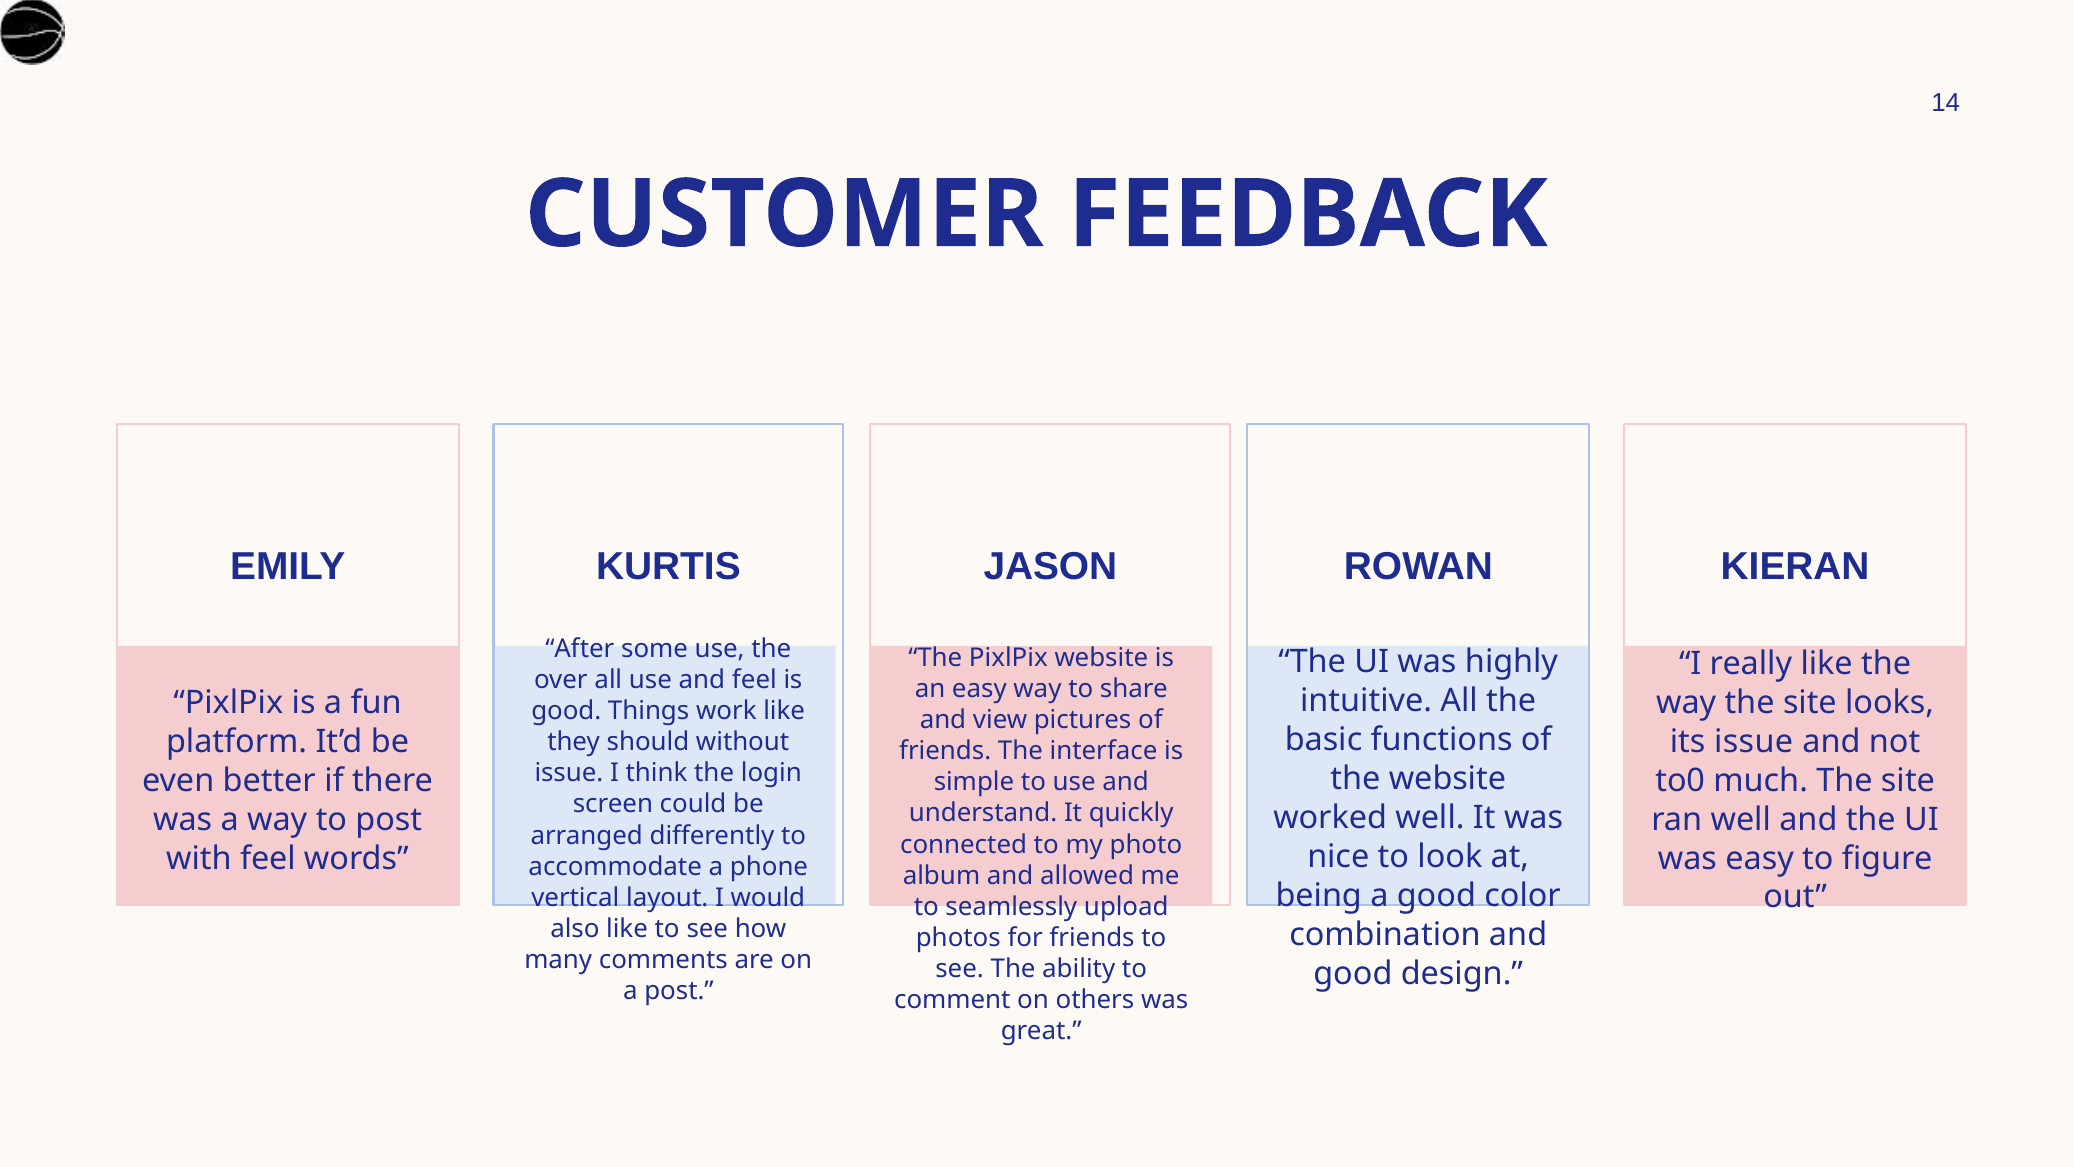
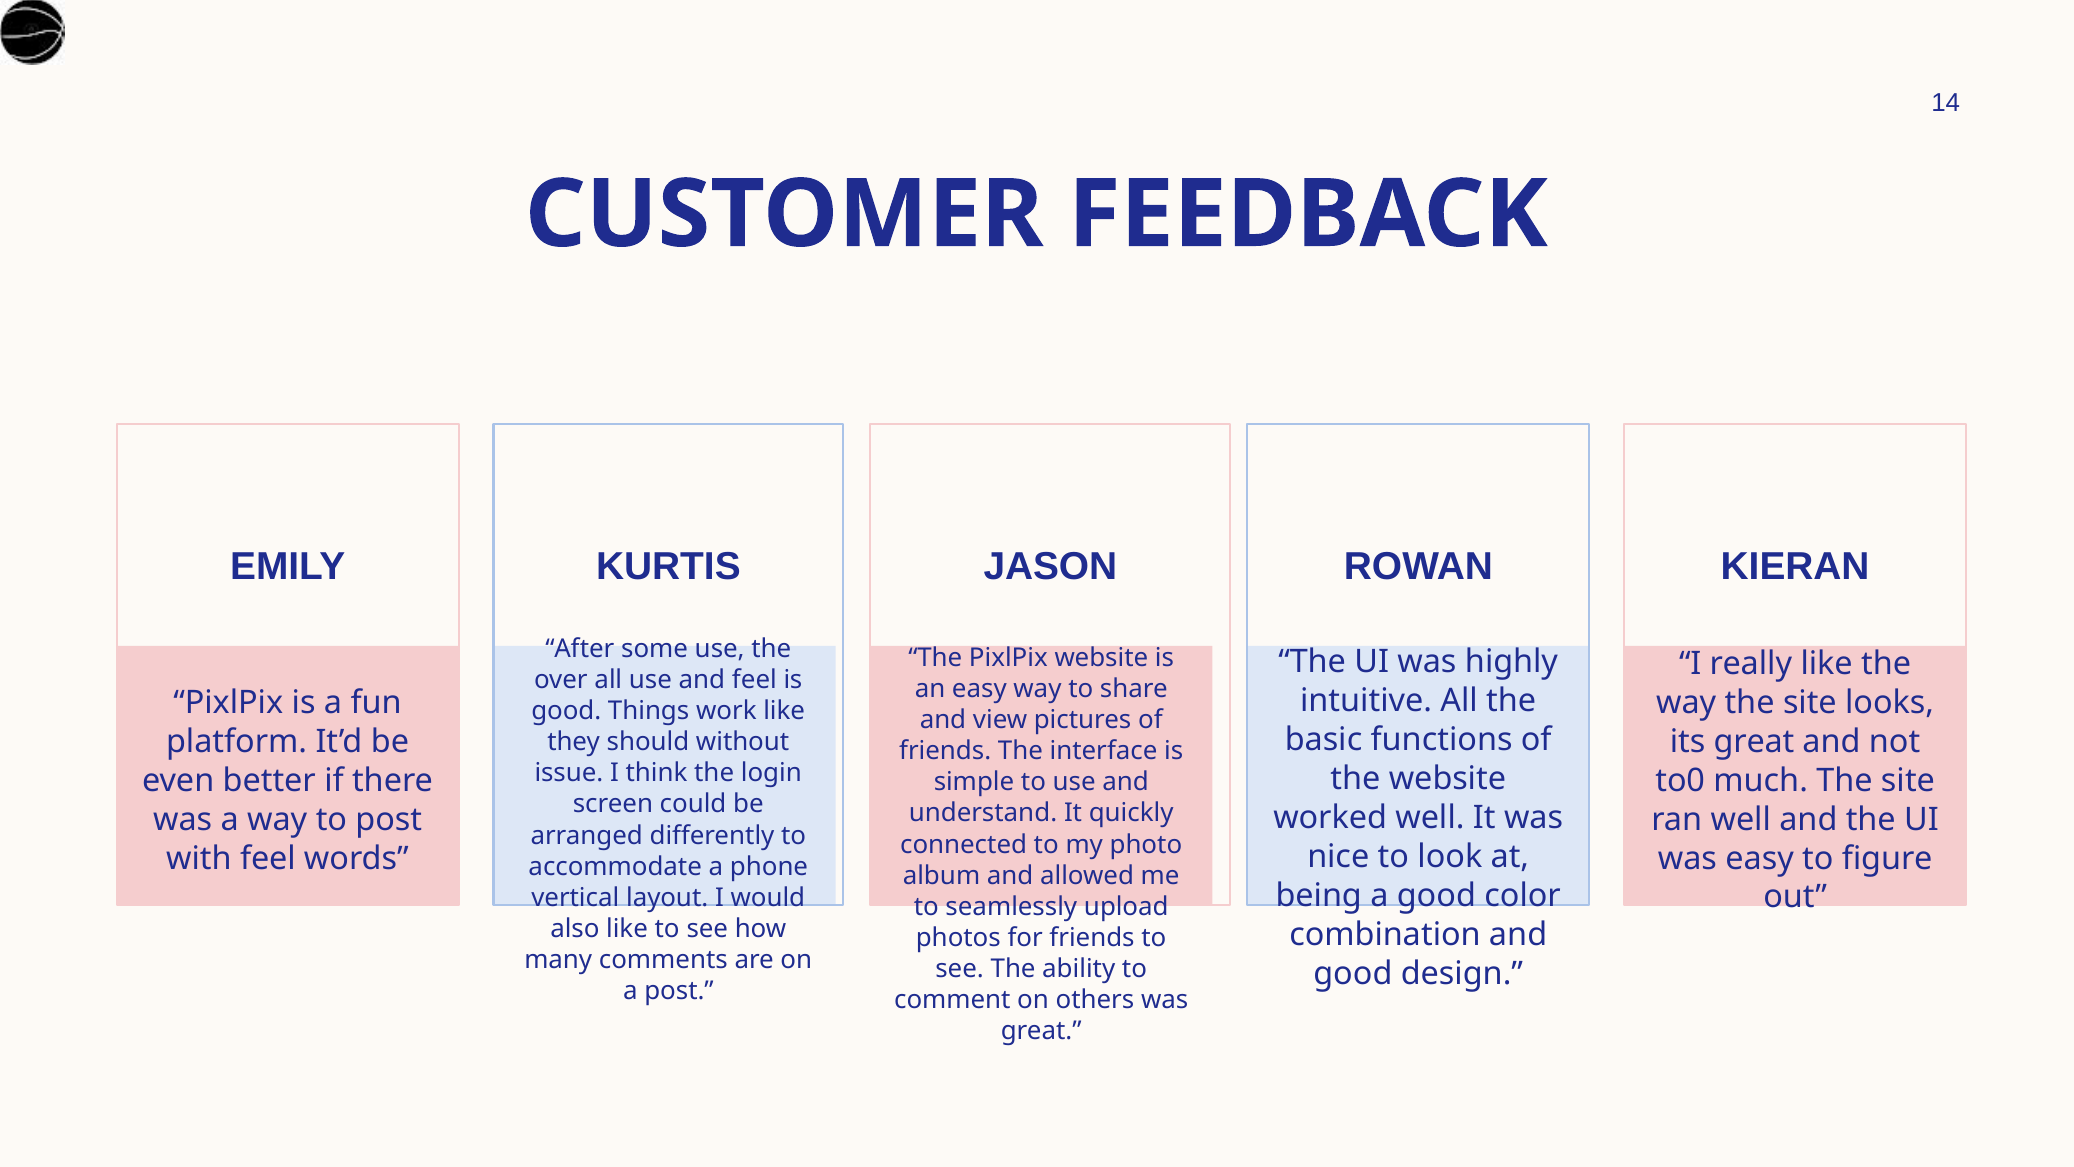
its issue: issue -> great
